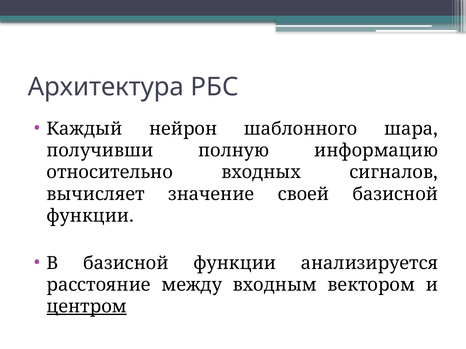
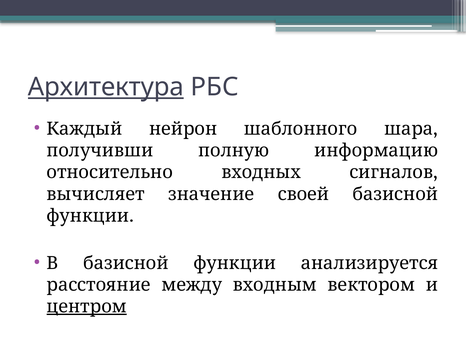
Архитектура underline: none -> present
